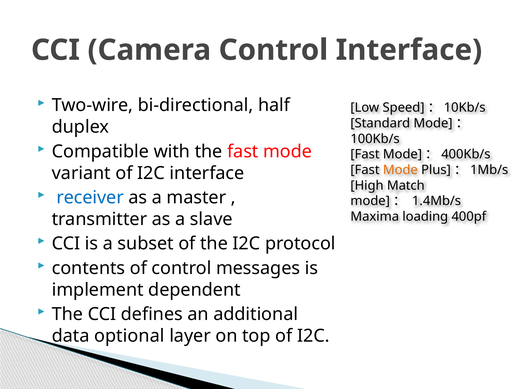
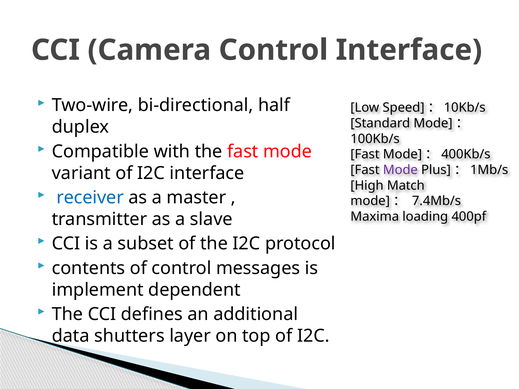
Mode at (400, 170) colour: orange -> purple
1.4Mb/s: 1.4Mb/s -> 7.4Mb/s
optional: optional -> shutters
